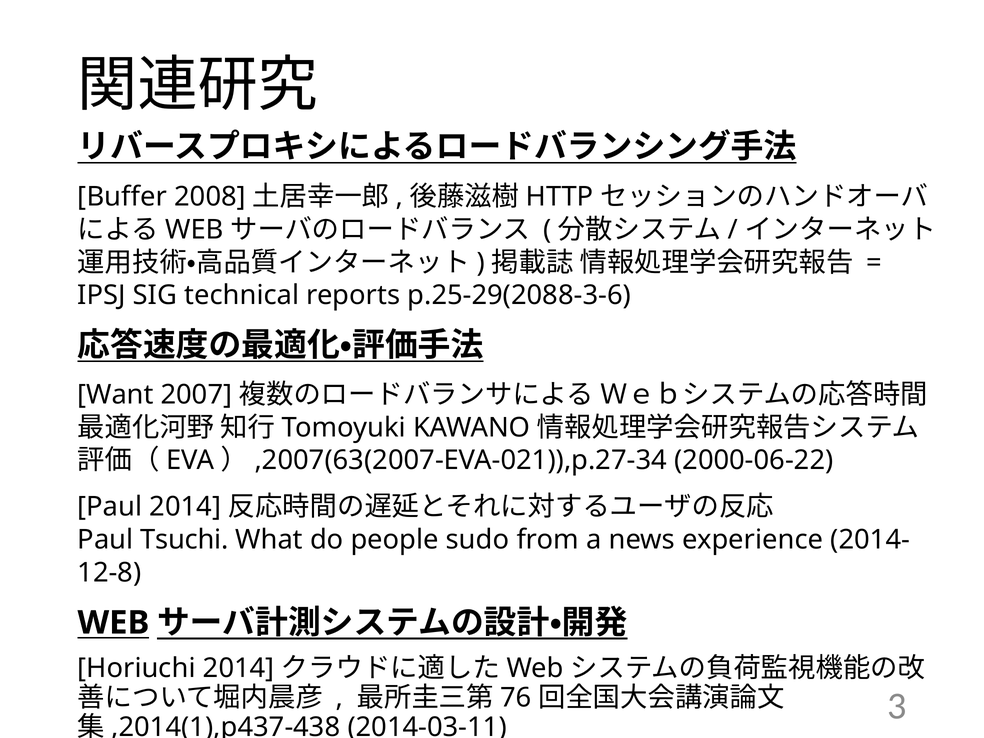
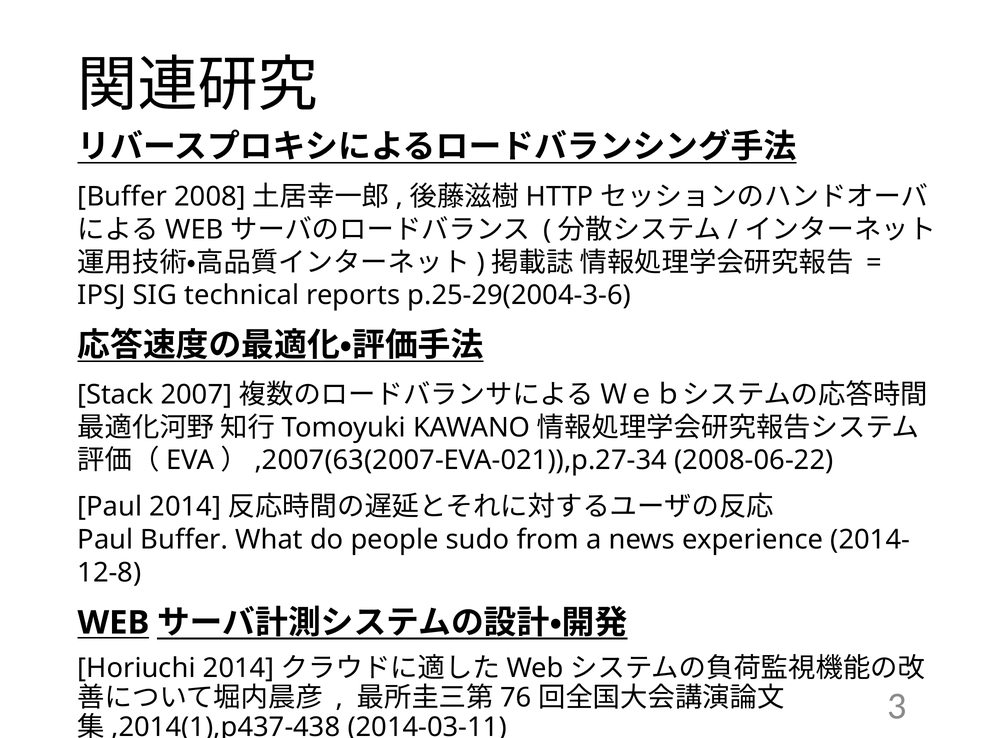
p.25-29(2088-3-6: p.25-29(2088-3-6 -> p.25-29(2004-3-6
Want: Want -> Stack
2000-06-22: 2000-06-22 -> 2008-06-22
Paul Tsuchi: Tsuchi -> Buffer
